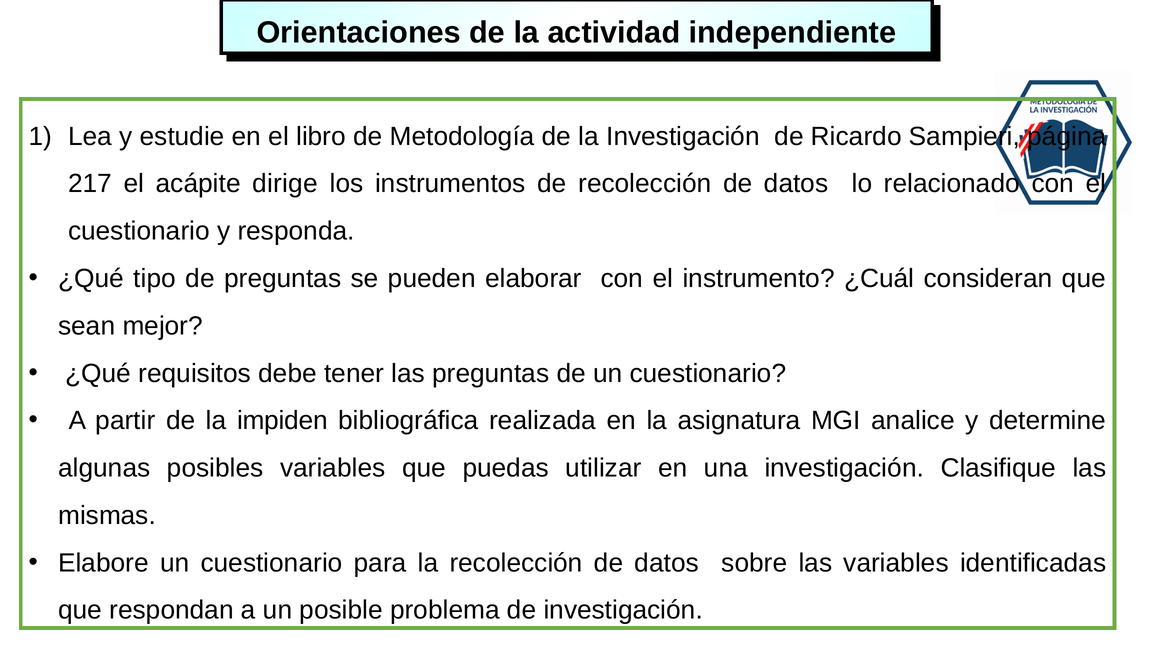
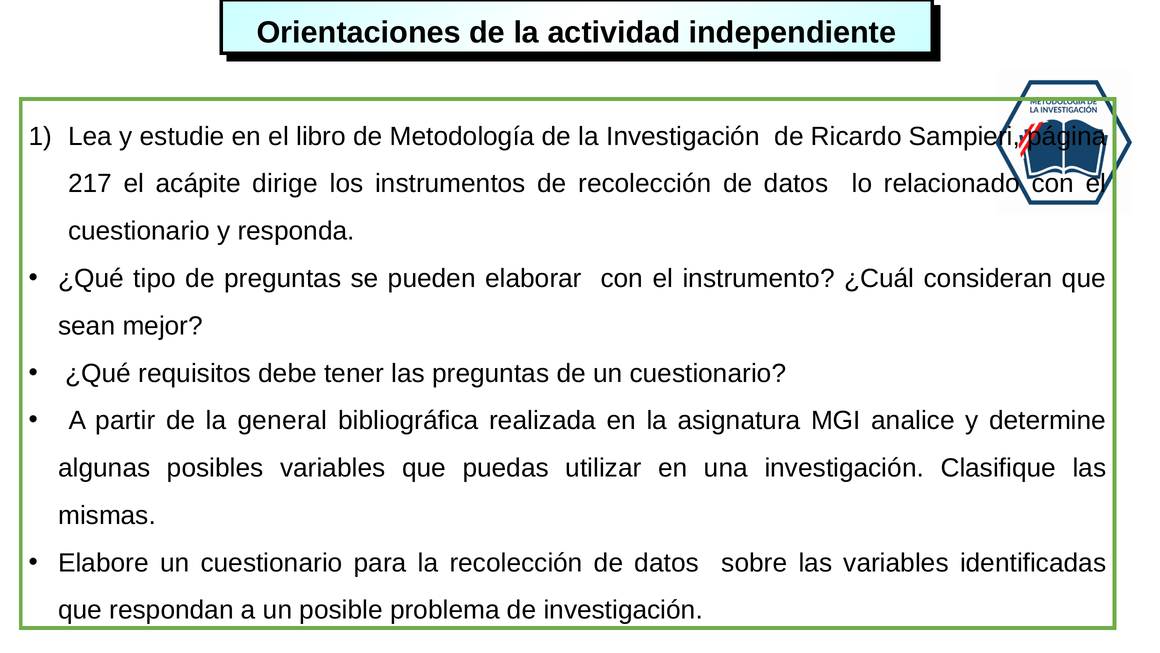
impiden: impiden -> general
